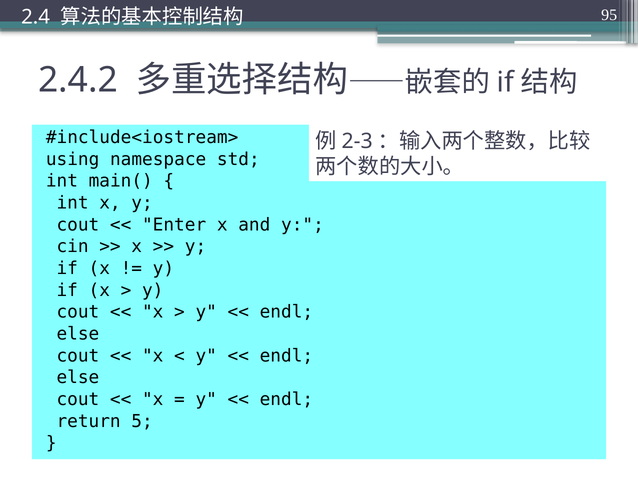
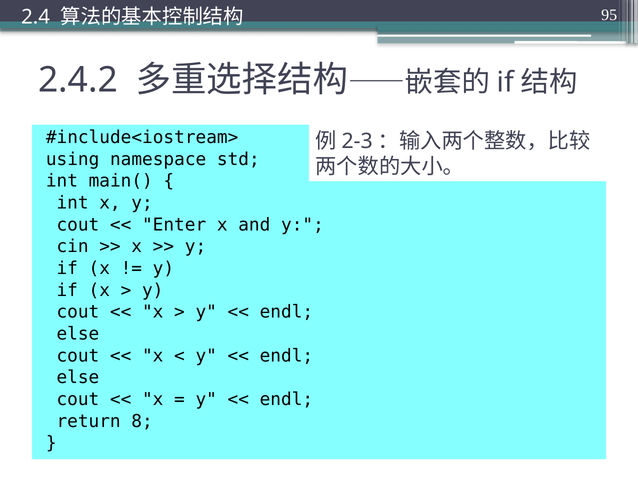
5: 5 -> 8
